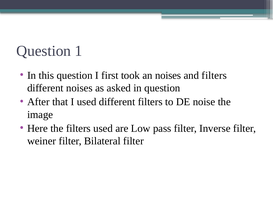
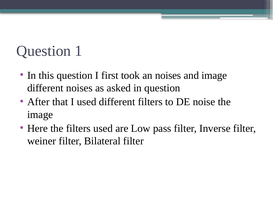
and filters: filters -> image
